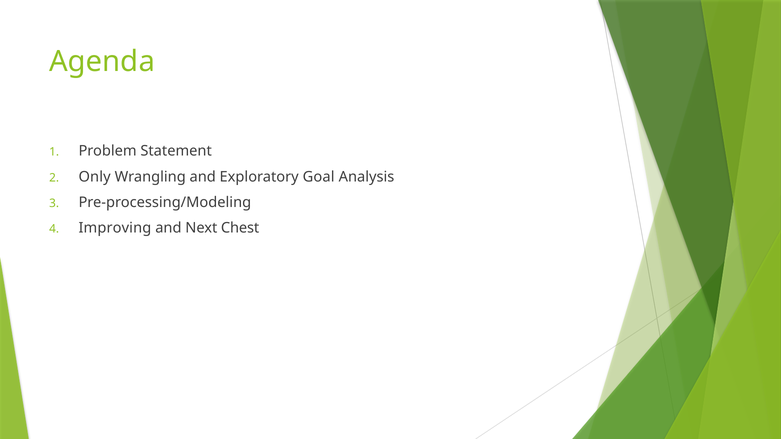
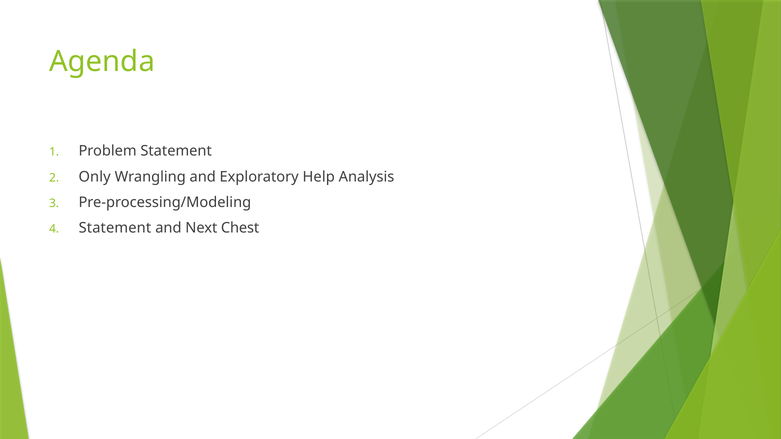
Goal: Goal -> Help
Improving at (115, 228): Improving -> Statement
